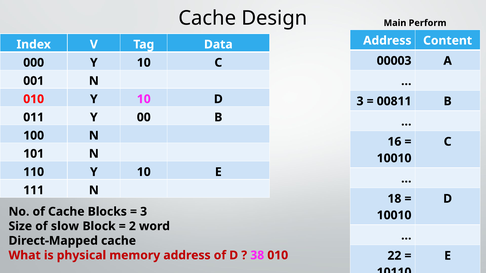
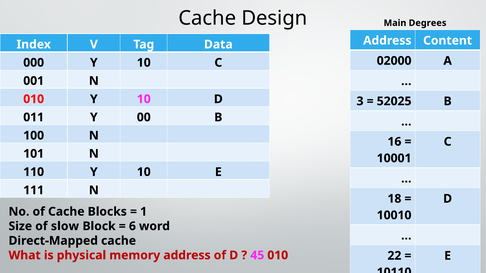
Perform: Perform -> Degrees
00003: 00003 -> 02000
00811: 00811 -> 52025
10010 at (394, 158): 10010 -> 10001
3 at (144, 212): 3 -> 1
2: 2 -> 6
38: 38 -> 45
